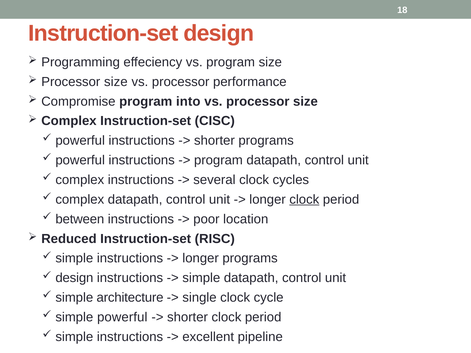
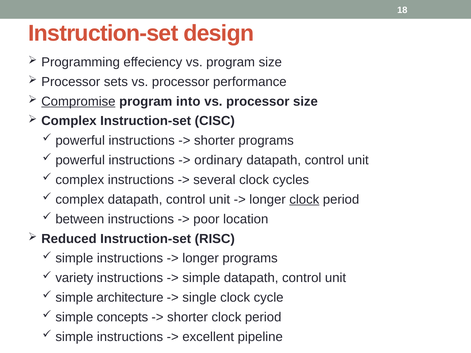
size at (116, 82): size -> sets
Compromise underline: none -> present
program at (218, 160): program -> ordinary
design at (74, 278): design -> variety
simple powerful: powerful -> concepts
